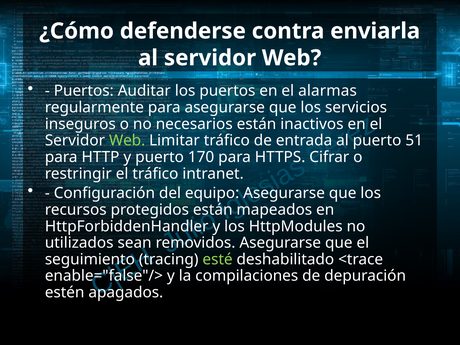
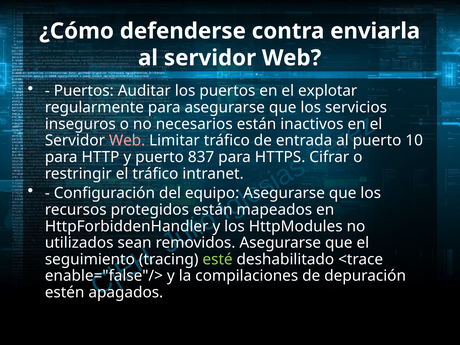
alarmas: alarmas -> explotar
Web at (127, 141) colour: light green -> pink
51: 51 -> 10
170: 170 -> 837
